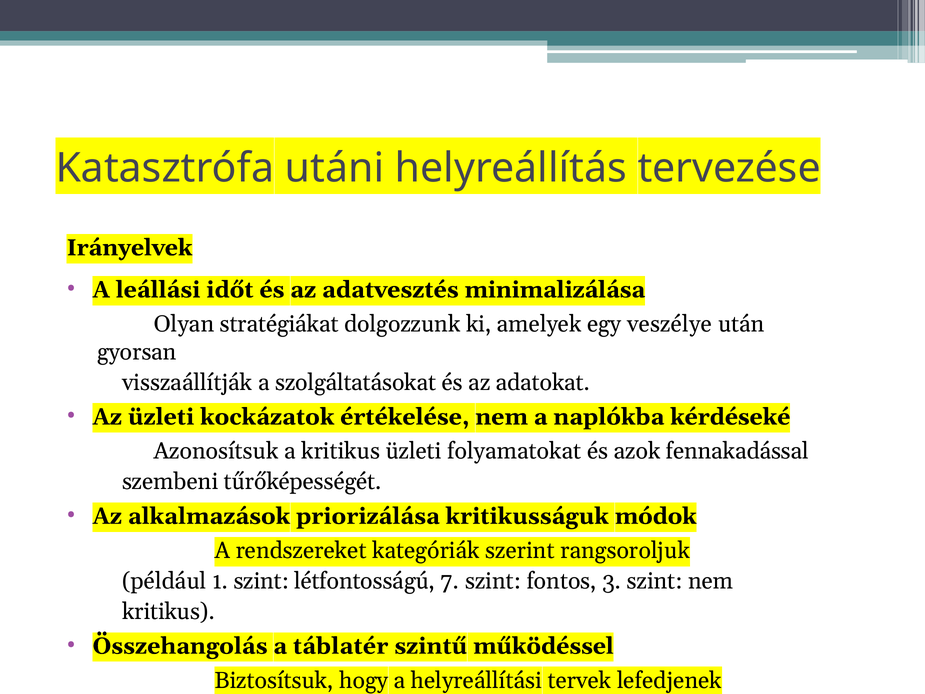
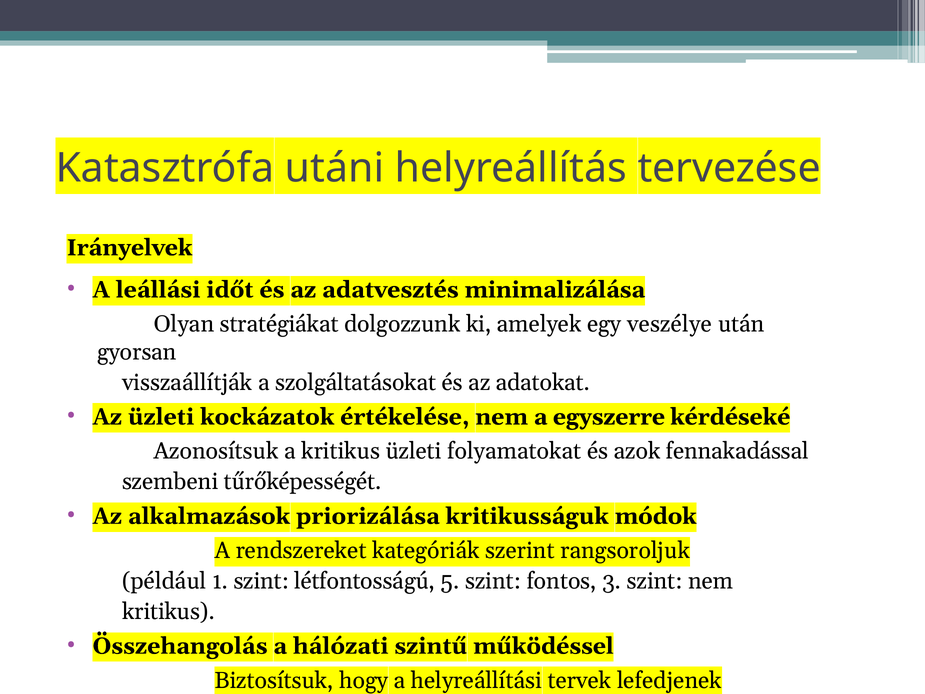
naplókba: naplókba -> egyszerre
7: 7 -> 5
táblatér: táblatér -> hálózati
